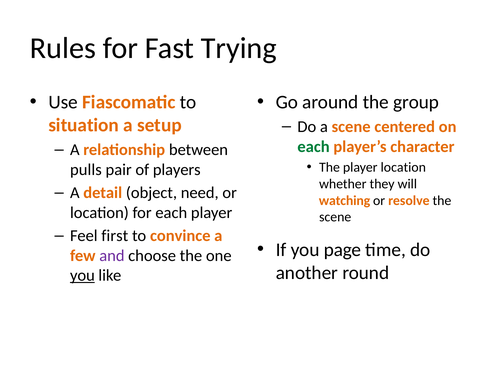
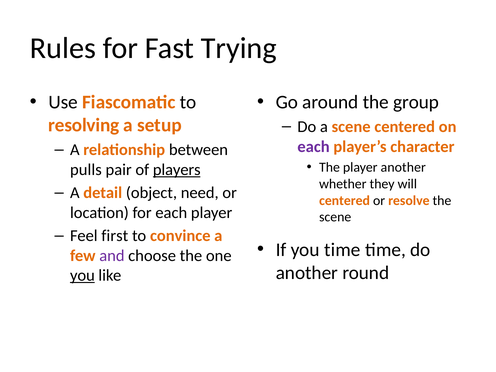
situation: situation -> resolving
each at (314, 147) colour: green -> purple
player location: location -> another
players underline: none -> present
watching at (345, 200): watching -> centered
you page: page -> time
